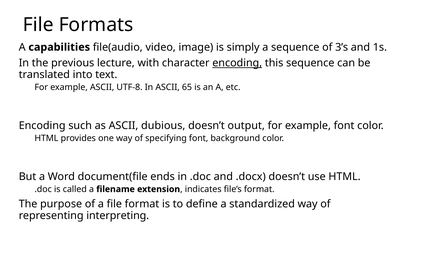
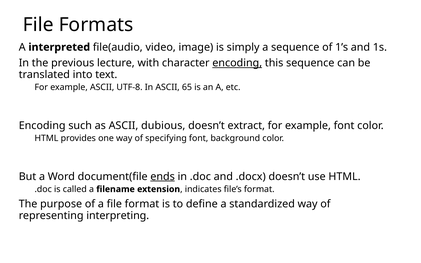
capabilities: capabilities -> interpreted
3’s: 3’s -> 1’s
output: output -> extract
ends underline: none -> present
